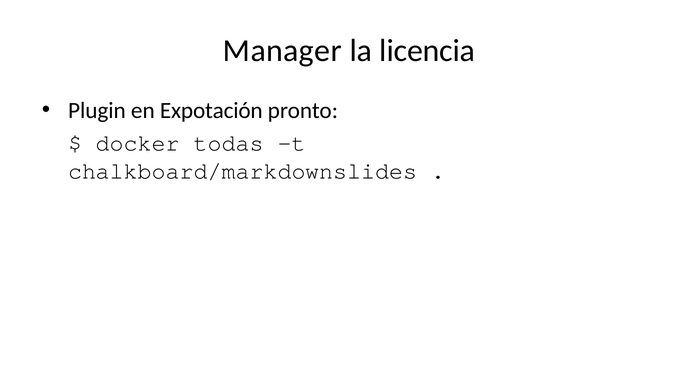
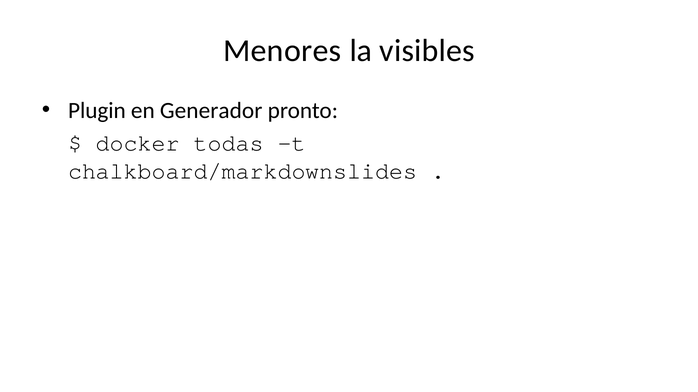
Manager: Manager -> Menores
licencia: licencia -> visibles
Expotación: Expotación -> Generador
